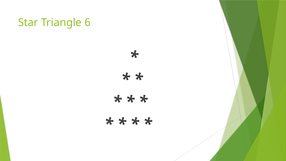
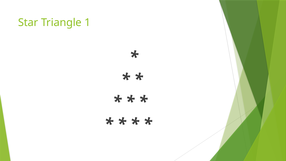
6: 6 -> 1
